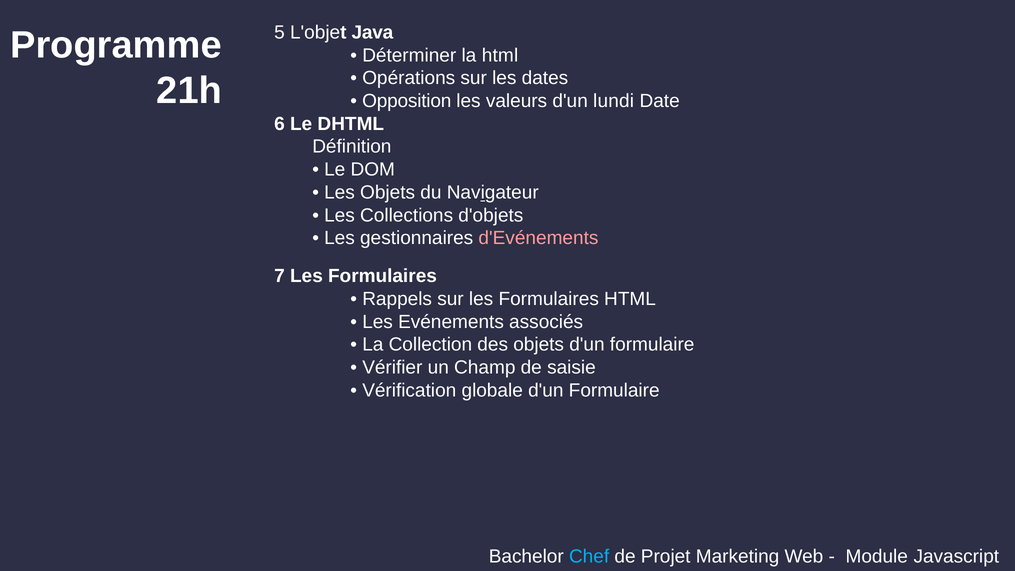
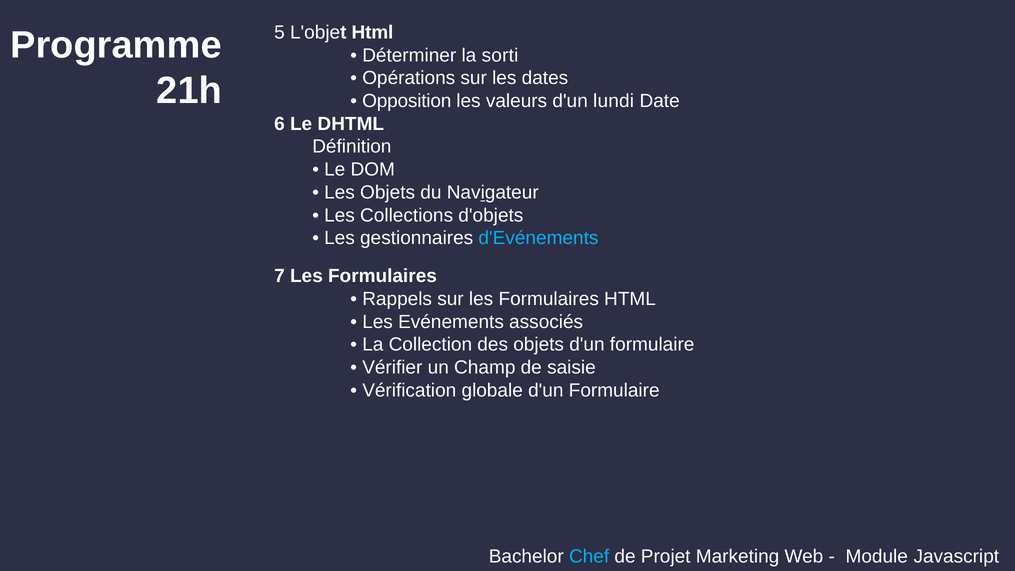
L'objet Java: Java -> Html
la html: html -> sorti
d'Evénements colour: pink -> light blue
